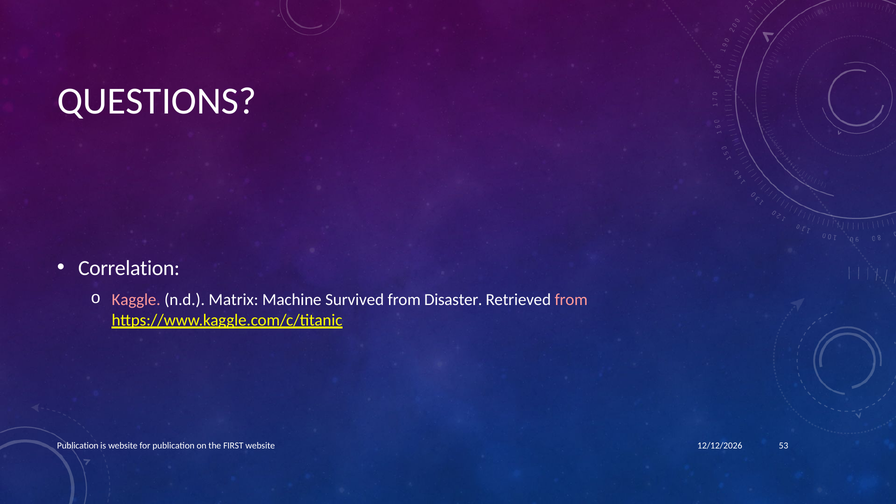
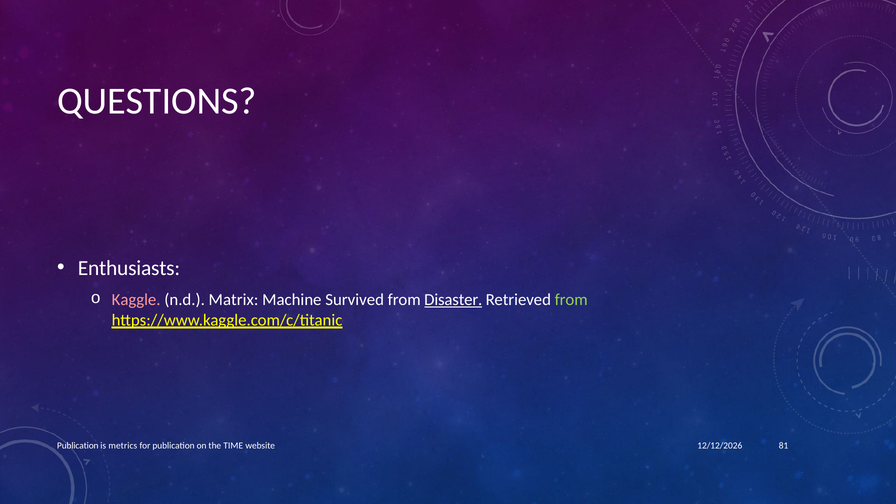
Correlation: Correlation -> Enthusiasts
Disaster underline: none -> present
from at (571, 300) colour: pink -> light green
is website: website -> metrics
FIRST: FIRST -> TIME
53: 53 -> 81
